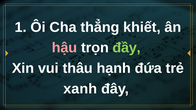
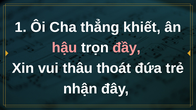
đầy colour: light green -> pink
hạnh: hạnh -> thoát
xanh: xanh -> nhận
